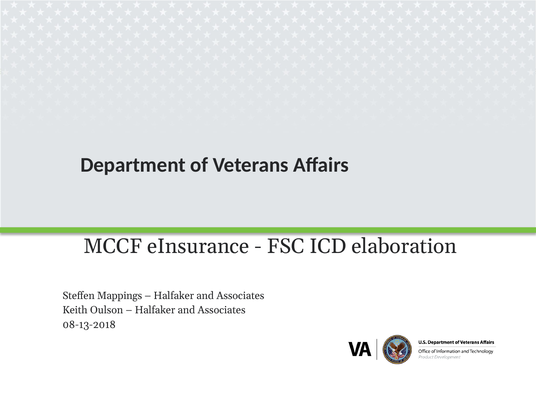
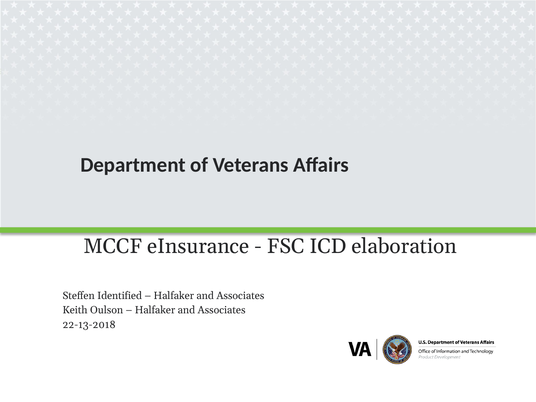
Mappings: Mappings -> Identified
08-13-2018: 08-13-2018 -> 22-13-2018
